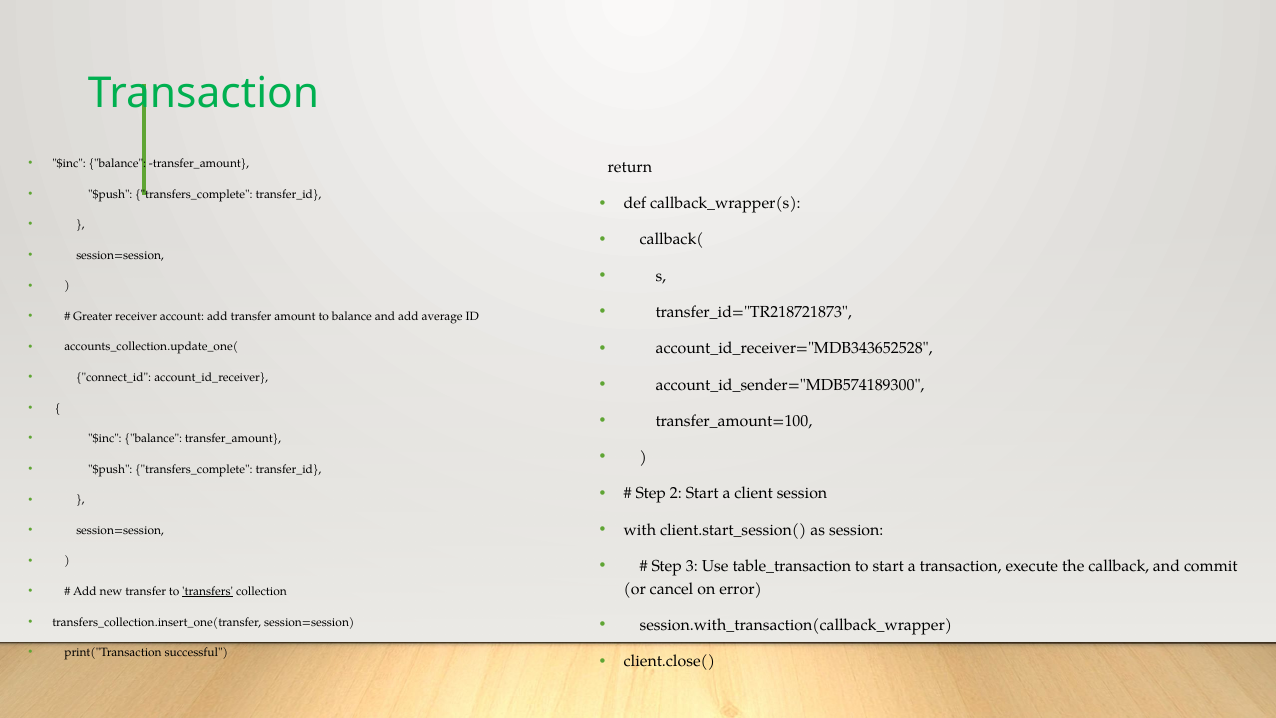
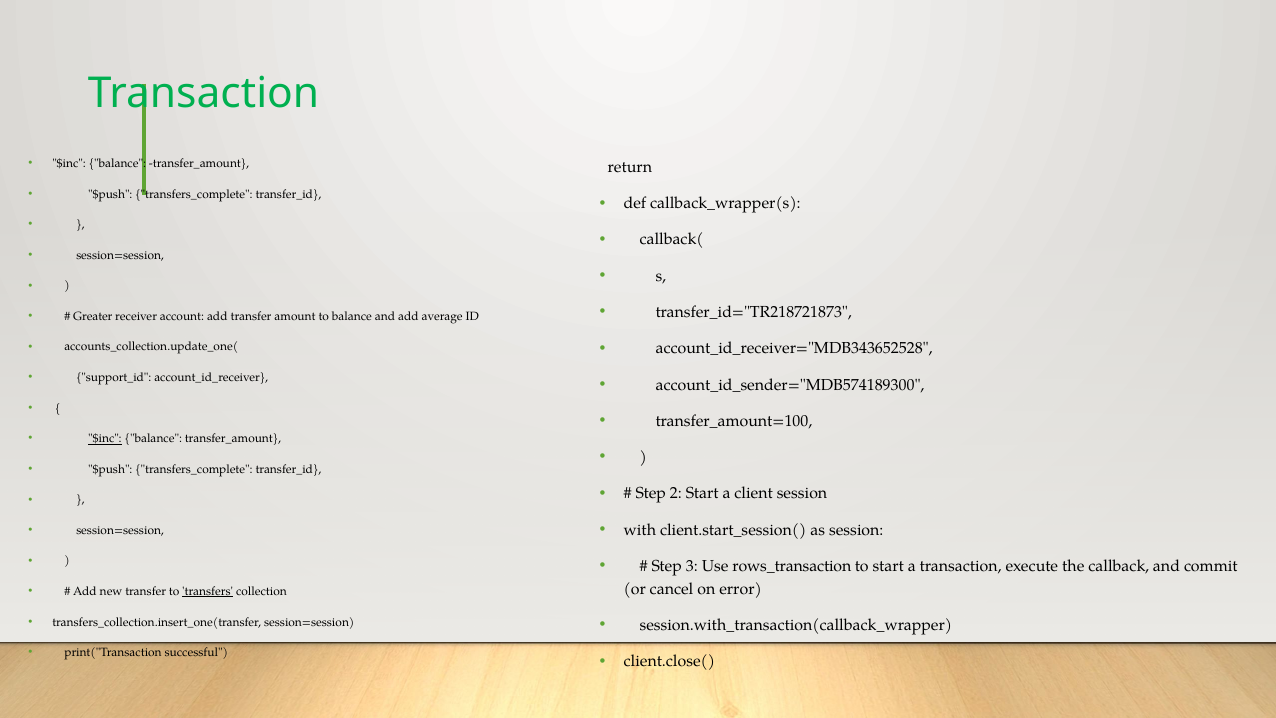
connect_id: connect_id -> support_id
$inc at (105, 439) underline: none -> present
table_transaction: table_transaction -> rows_transaction
